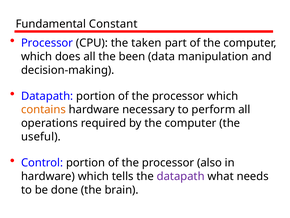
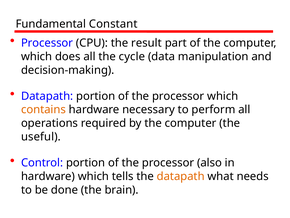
taken: taken -> result
been: been -> cycle
datapath at (181, 176) colour: purple -> orange
